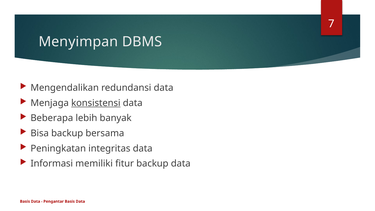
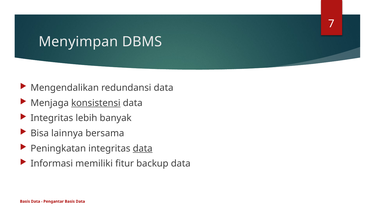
Beberapa at (52, 118): Beberapa -> Integritas
Bisa backup: backup -> lainnya
data at (143, 148) underline: none -> present
